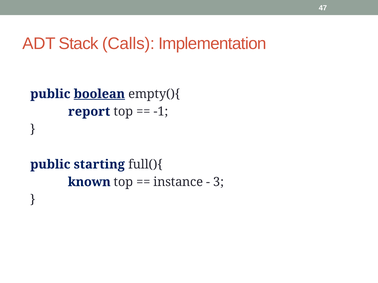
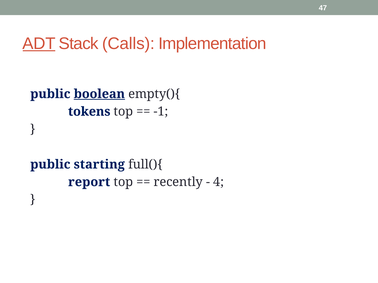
ADT underline: none -> present
report: report -> tokens
known: known -> report
instance: instance -> recently
3: 3 -> 4
